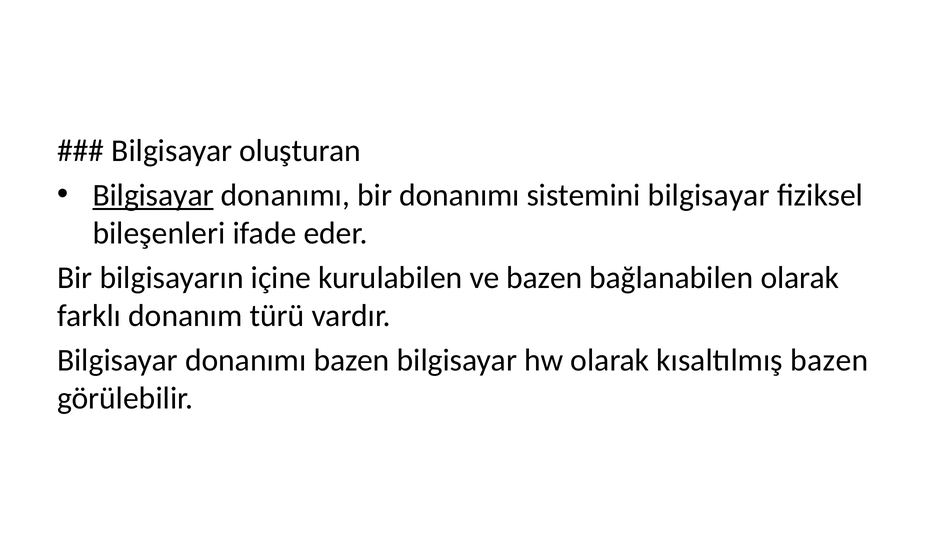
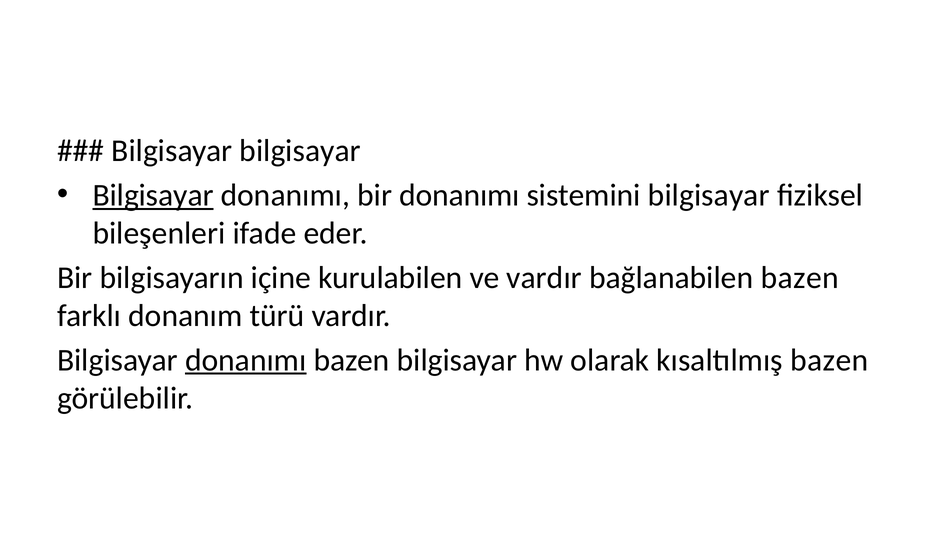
Bilgisayar oluşturan: oluşturan -> bilgisayar
ve bazen: bazen -> vardır
bağlanabilen olarak: olarak -> bazen
donanımı at (246, 360) underline: none -> present
